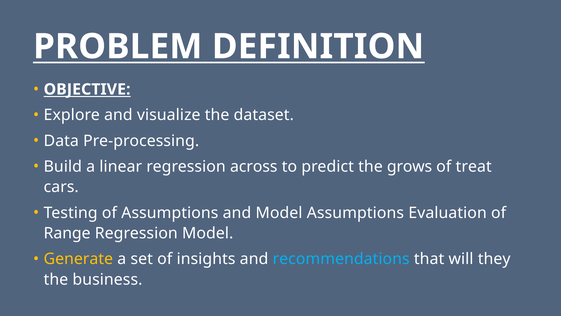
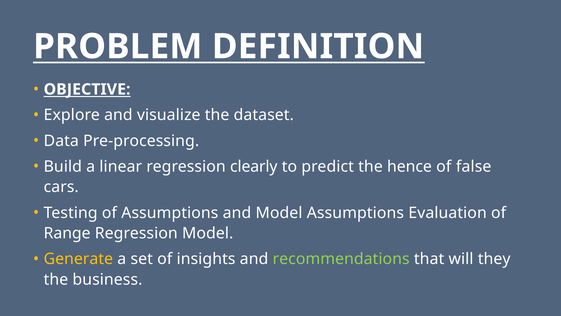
across: across -> clearly
grows: grows -> hence
treat: treat -> false
recommendations colour: light blue -> light green
